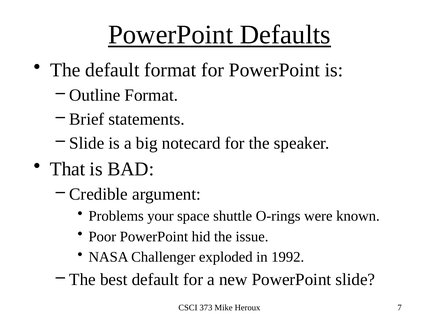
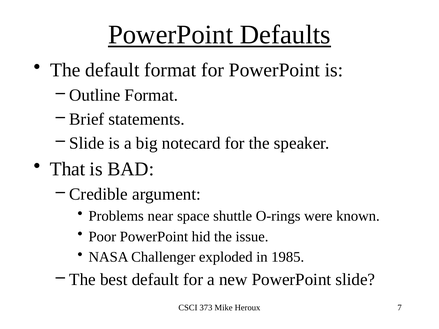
your: your -> near
1992: 1992 -> 1985
